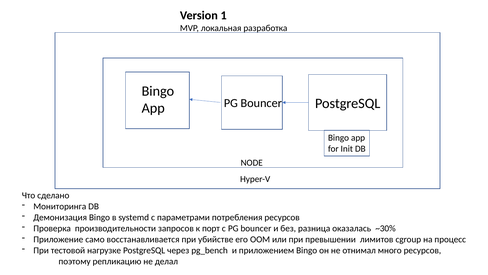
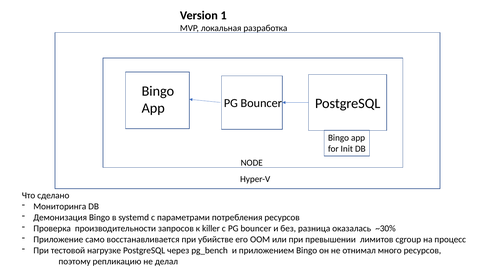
порт: порт -> killer
